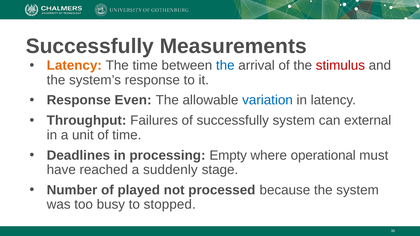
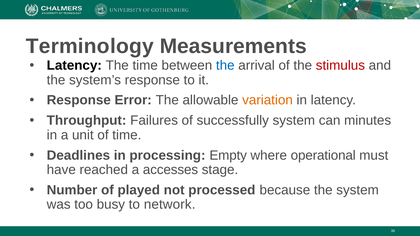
Successfully at (90, 46): Successfully -> Terminology
Latency at (74, 66) colour: orange -> black
Even: Even -> Error
variation colour: blue -> orange
external: external -> minutes
suddenly: suddenly -> accesses
stopped: stopped -> network
